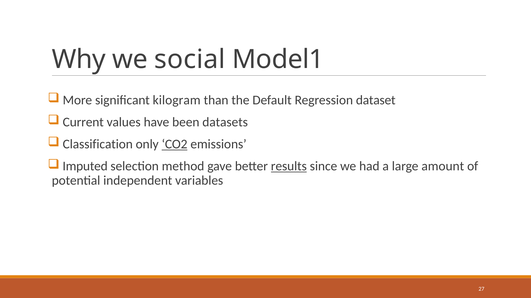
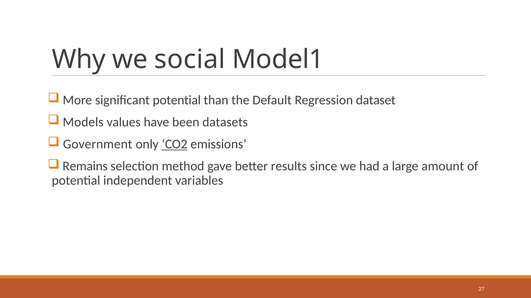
significant kilogram: kilogram -> potential
Current: Current -> Models
Classification: Classification -> Government
Imputed: Imputed -> Remains
results underline: present -> none
